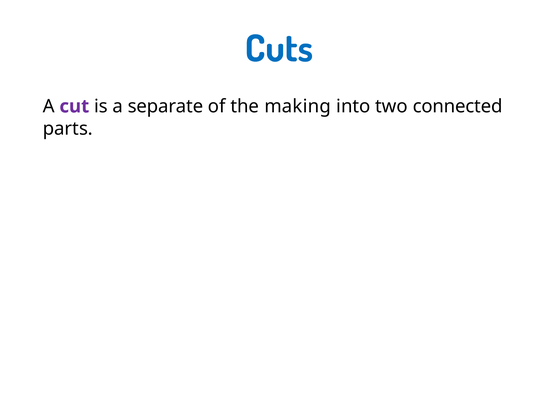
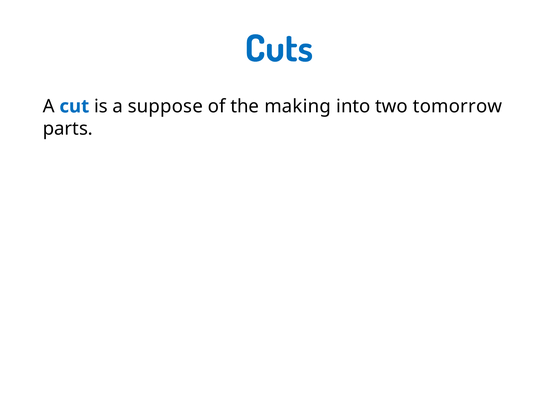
cut colour: purple -> blue
separate: separate -> suppose
connected: connected -> tomorrow
